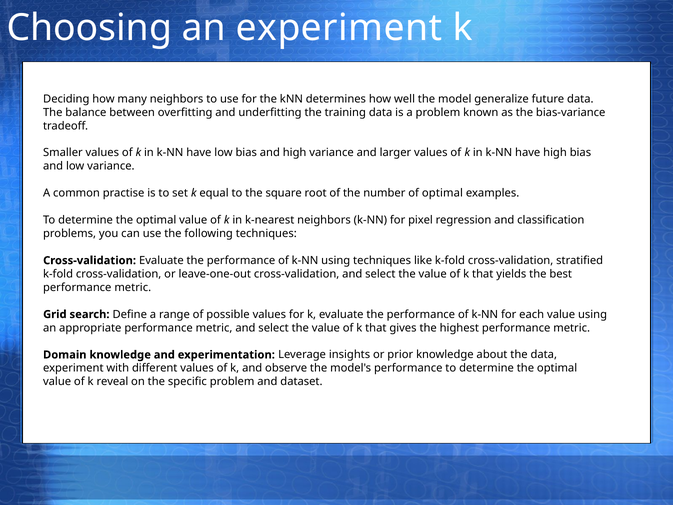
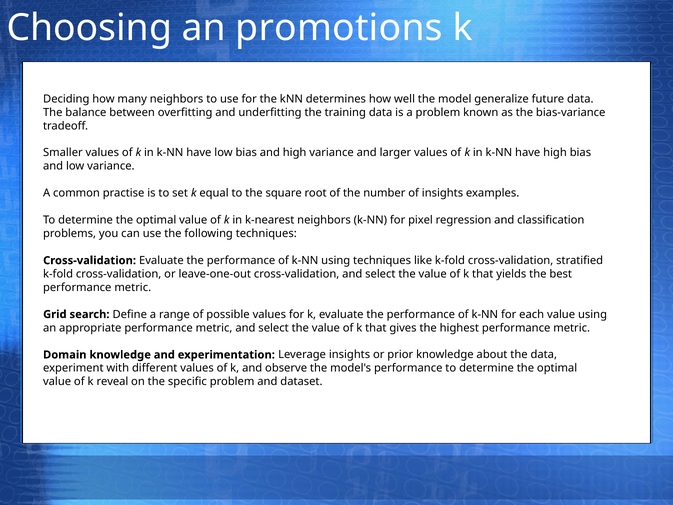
an experiment: experiment -> promotions
of optimal: optimal -> insights
